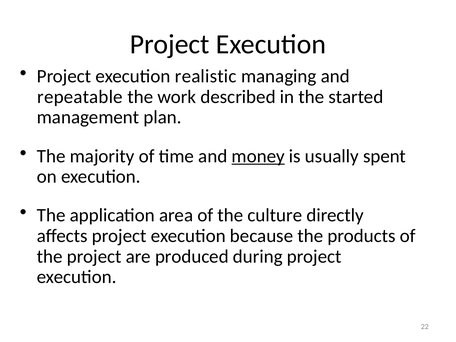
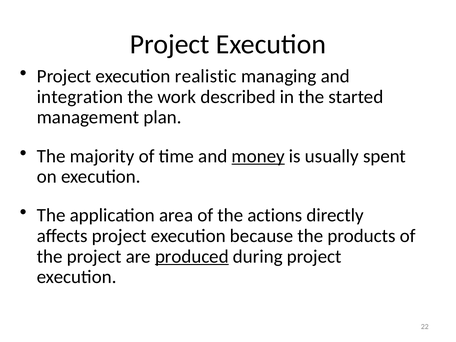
repeatable: repeatable -> integration
culture: culture -> actions
produced underline: none -> present
